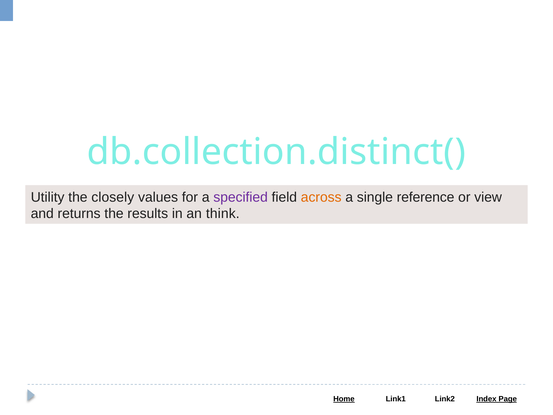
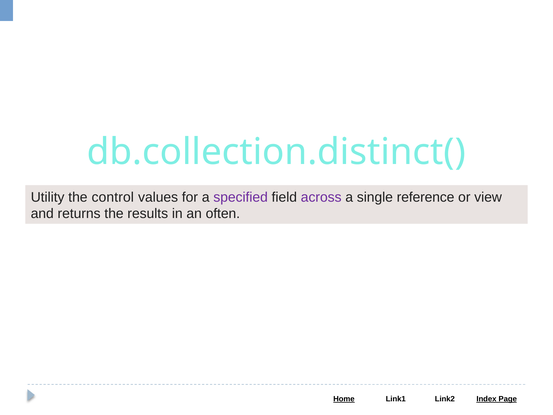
closely: closely -> control
across colour: orange -> purple
think: think -> often
